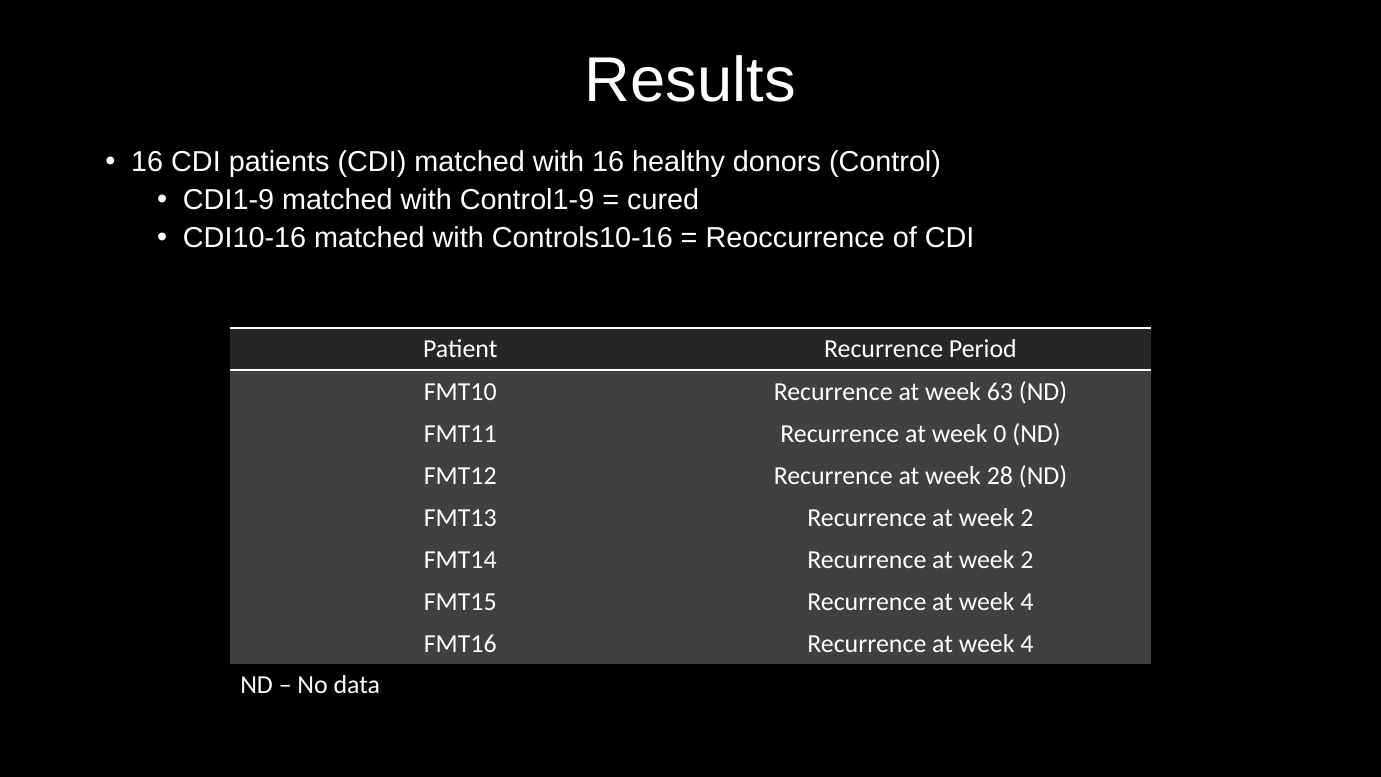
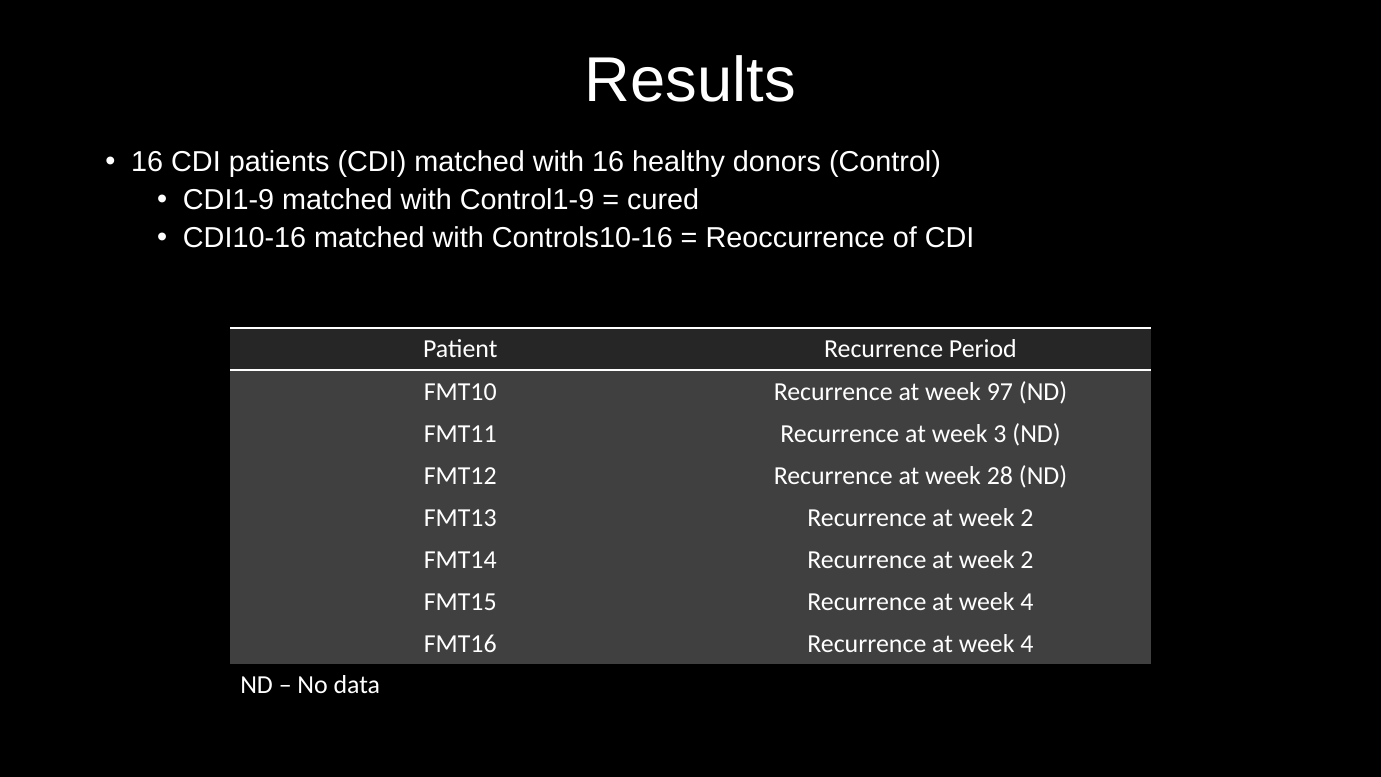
63: 63 -> 97
0: 0 -> 3
